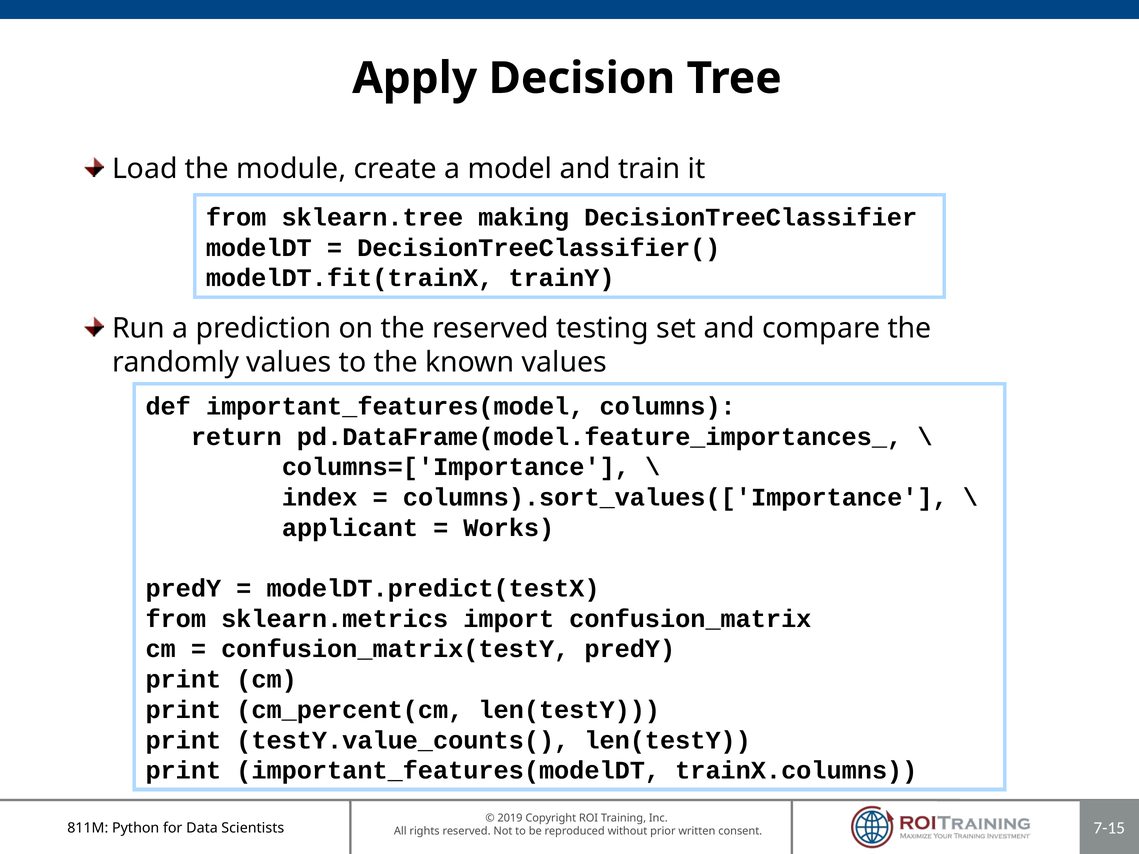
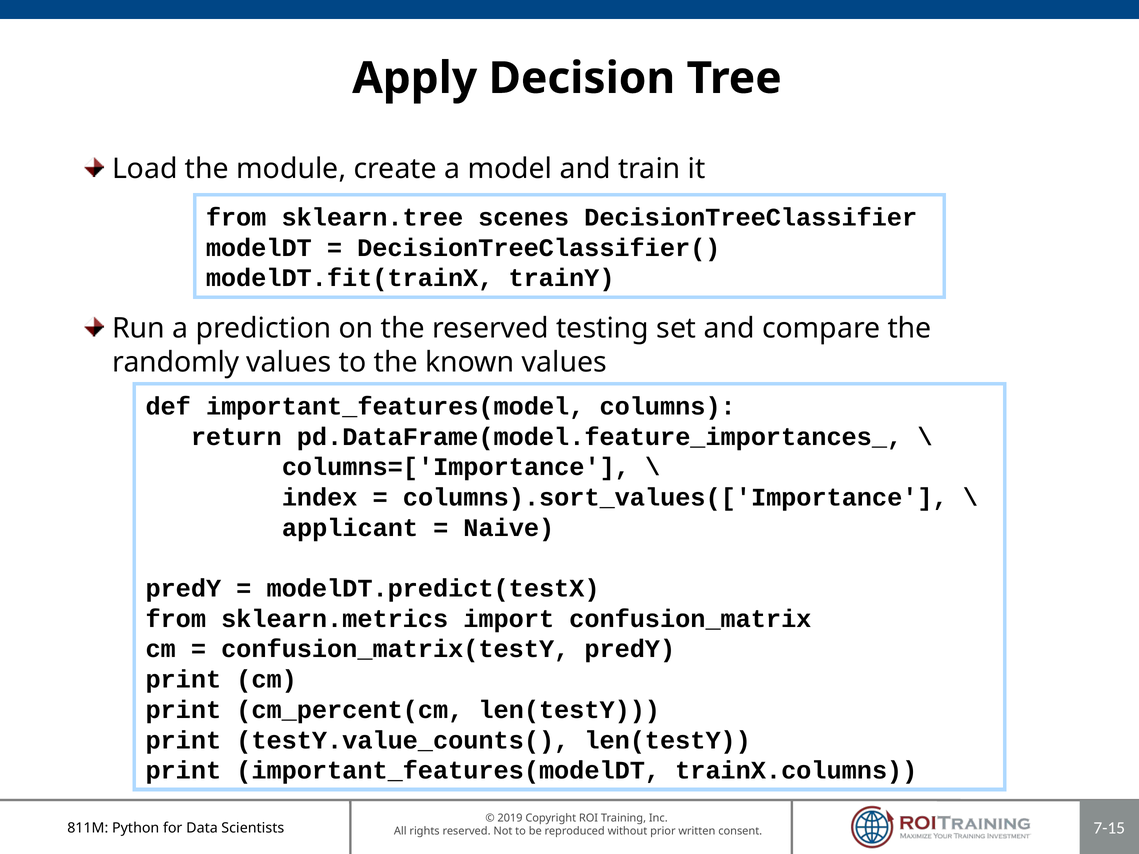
making: making -> scenes
Works: Works -> Naive
